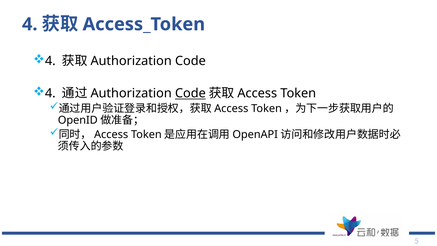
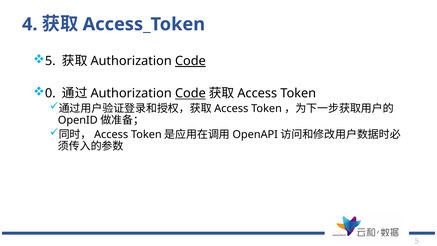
4 at (50, 61): 4 -> 5
Code at (190, 61) underline: none -> present
4 at (50, 93): 4 -> 0
